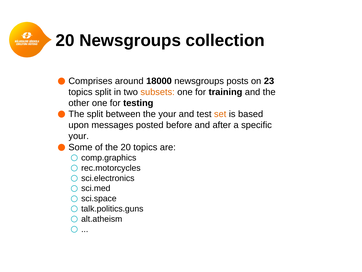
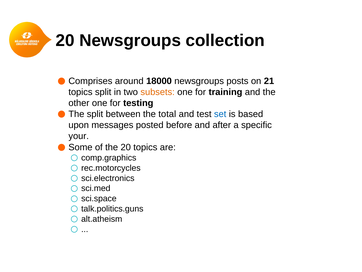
23: 23 -> 21
the your: your -> total
set colour: orange -> blue
